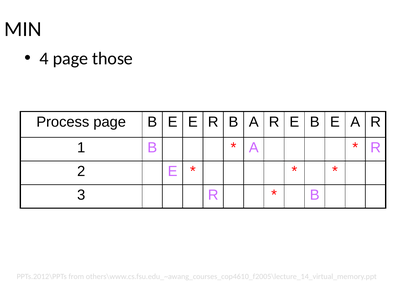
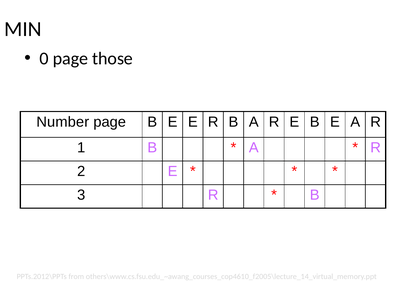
4: 4 -> 0
Process: Process -> Number
